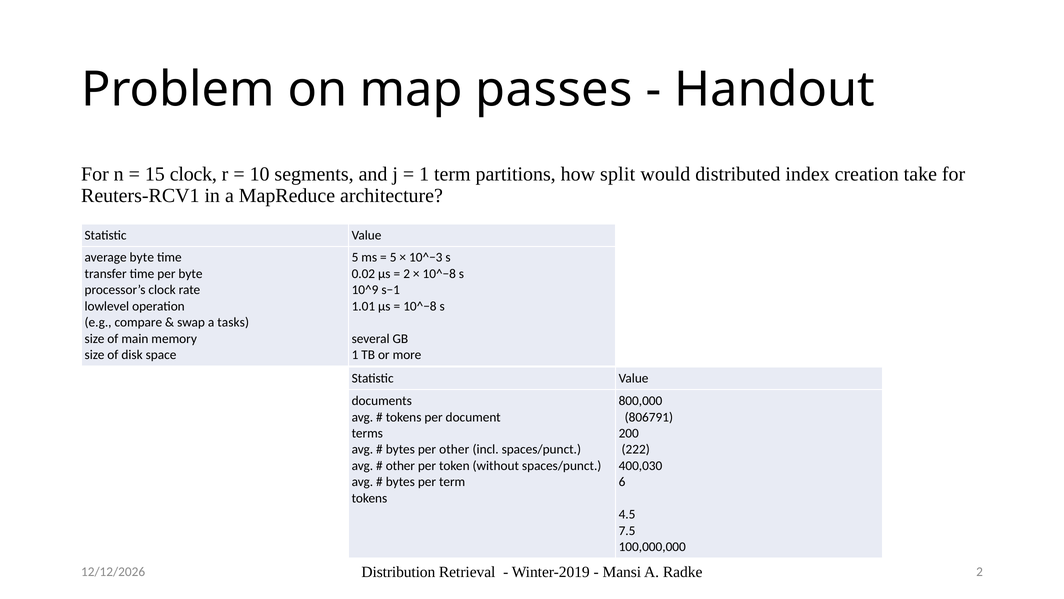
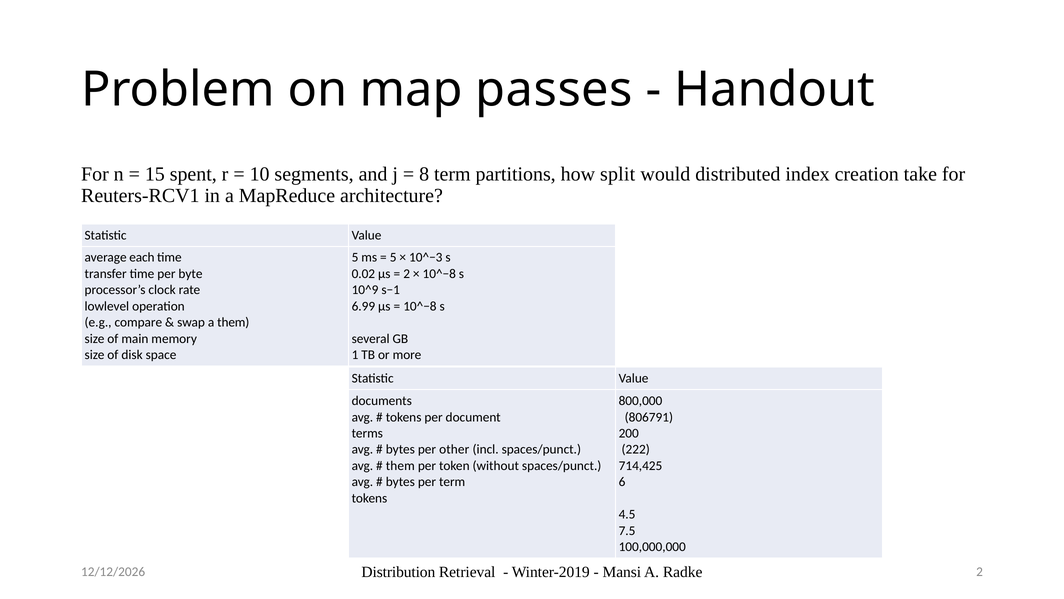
15 clock: clock -> spent
1 at (424, 174): 1 -> 8
average byte: byte -> each
1.01: 1.01 -> 6.99
a tasks: tasks -> them
other at (400, 465): other -> them
400,030: 400,030 -> 714,425
